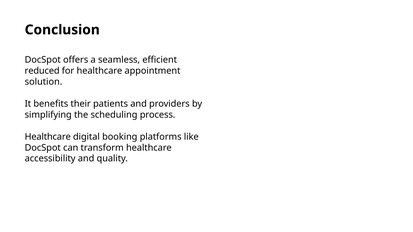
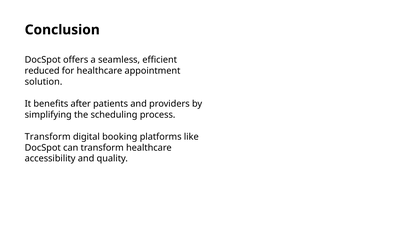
their: their -> after
Healthcare at (48, 137): Healthcare -> Transform
